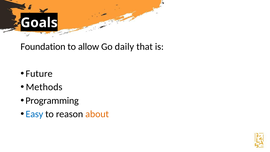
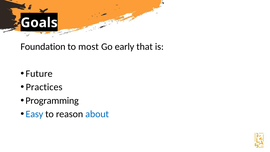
allow: allow -> most
daily: daily -> early
Methods: Methods -> Practices
about colour: orange -> blue
